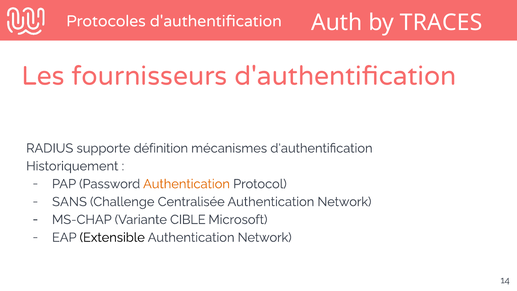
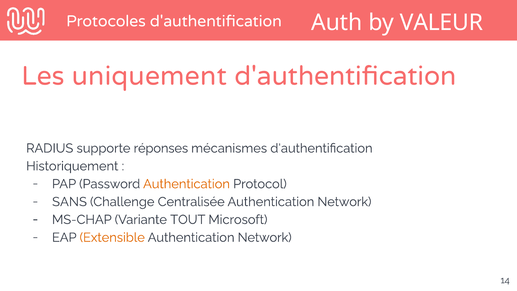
TRACES: TRACES -> VALEUR
fournisseurs: fournisseurs -> uniquement
définition: définition -> réponses
CIBLE: CIBLE -> TOUT
Extensible colour: black -> orange
